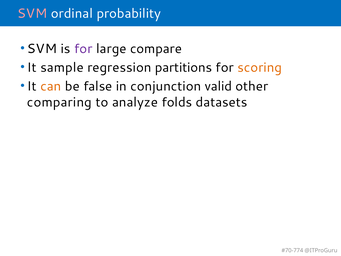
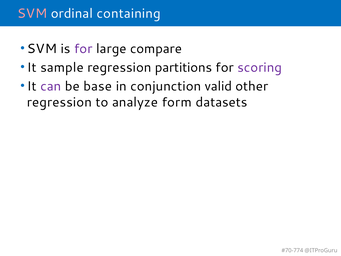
probability: probability -> containing
scoring colour: orange -> purple
can colour: orange -> purple
false: false -> base
comparing at (59, 102): comparing -> regression
folds: folds -> form
